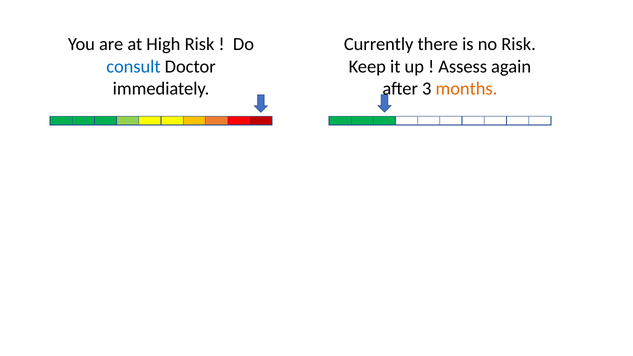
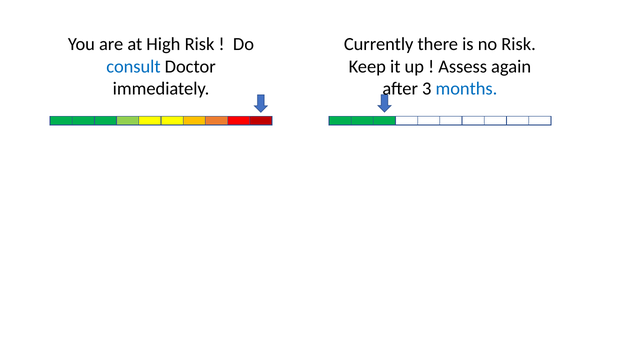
months colour: orange -> blue
